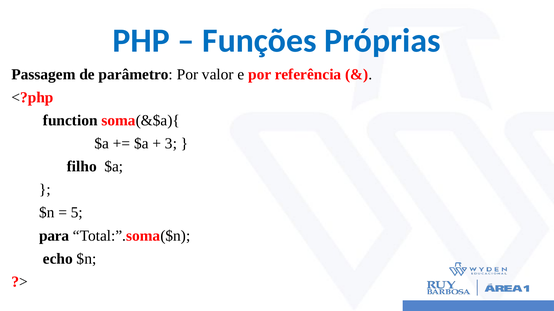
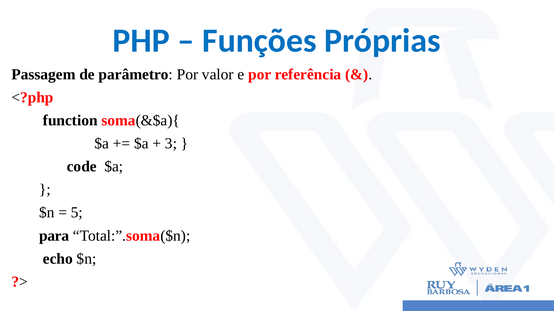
filho: filho -> code
